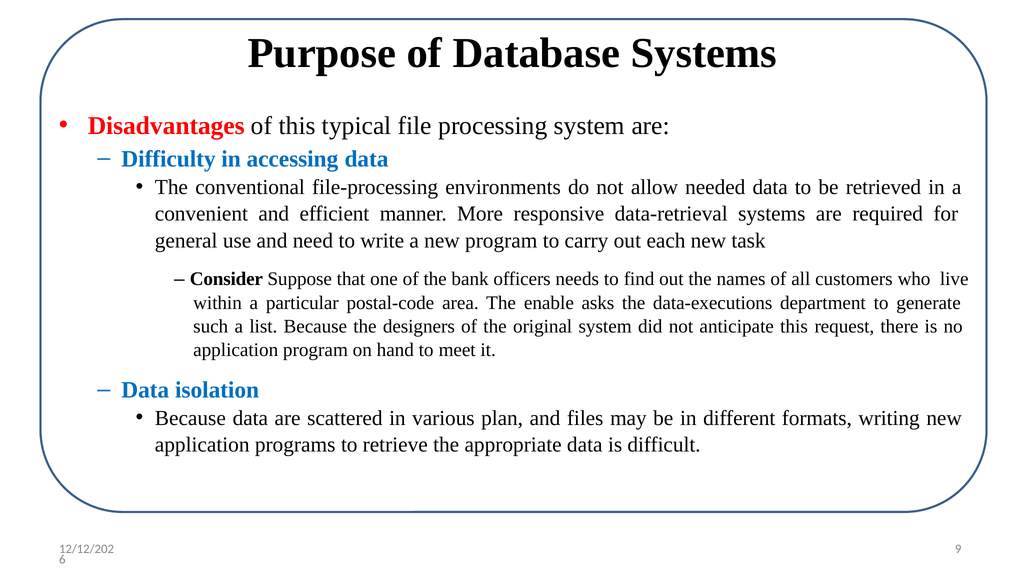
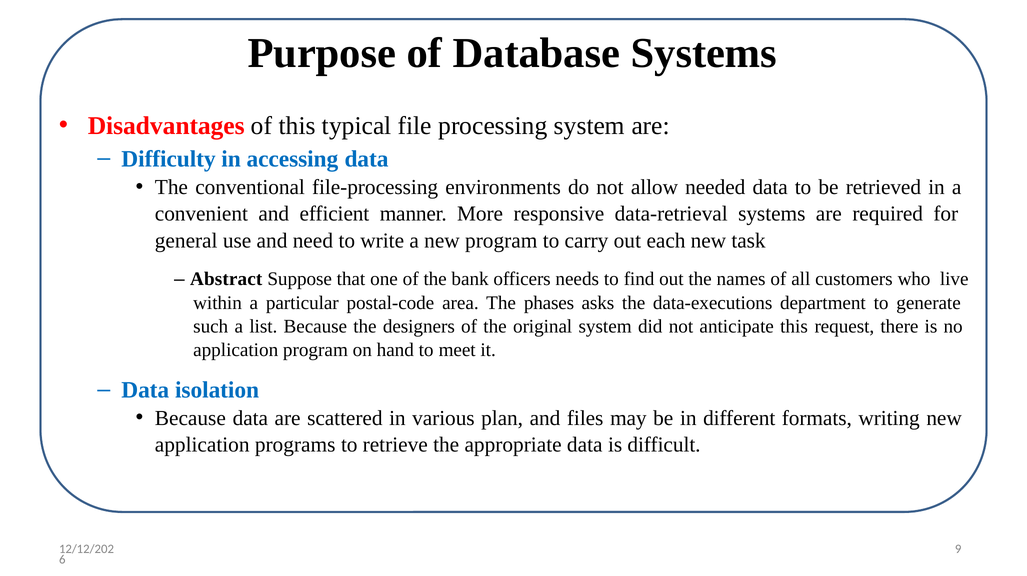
Consider: Consider -> Abstract
enable: enable -> phases
